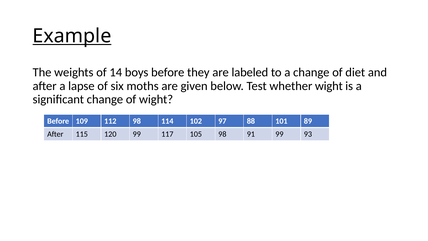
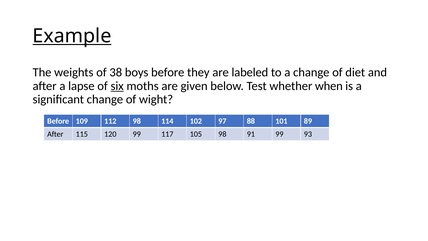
14: 14 -> 38
six underline: none -> present
whether wight: wight -> when
